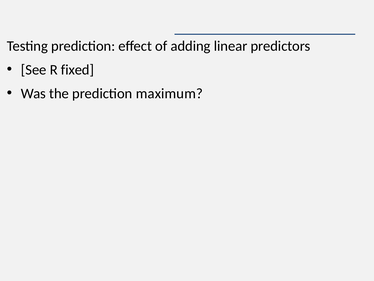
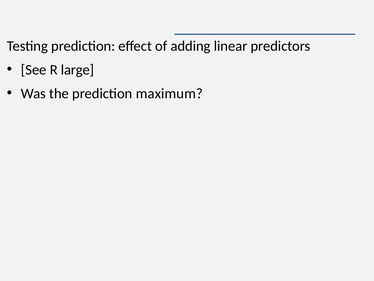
fixed: fixed -> large
